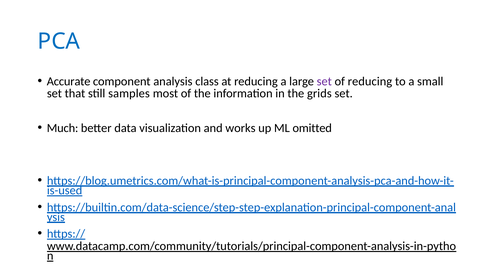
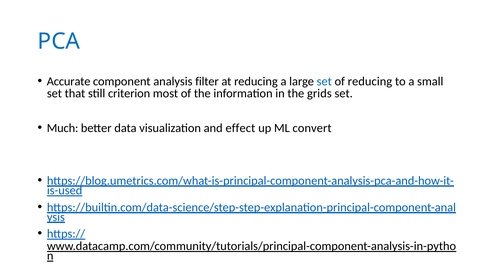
class: class -> filter
set at (324, 81) colour: purple -> blue
samples: samples -> criterion
works: works -> effect
omitted: omitted -> convert
